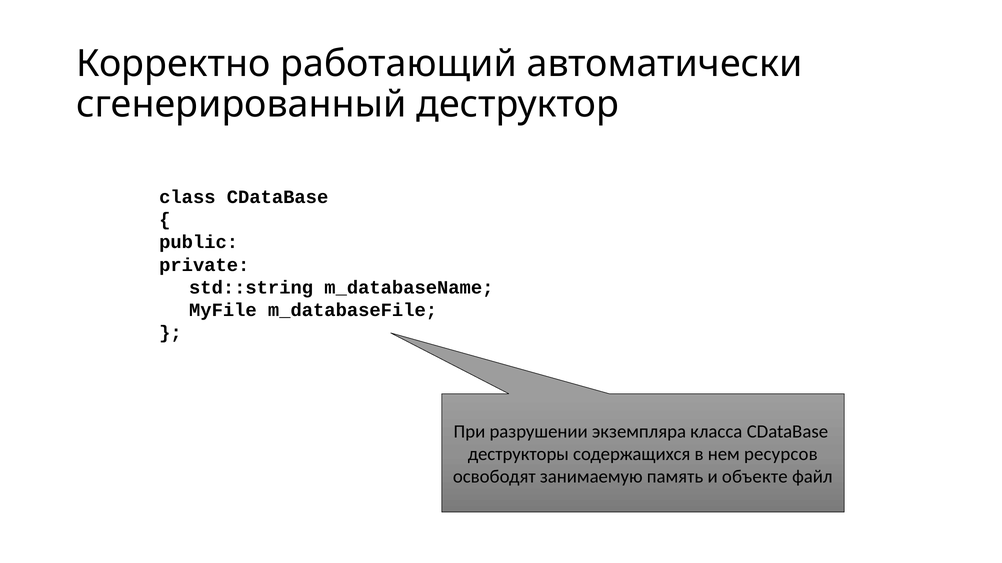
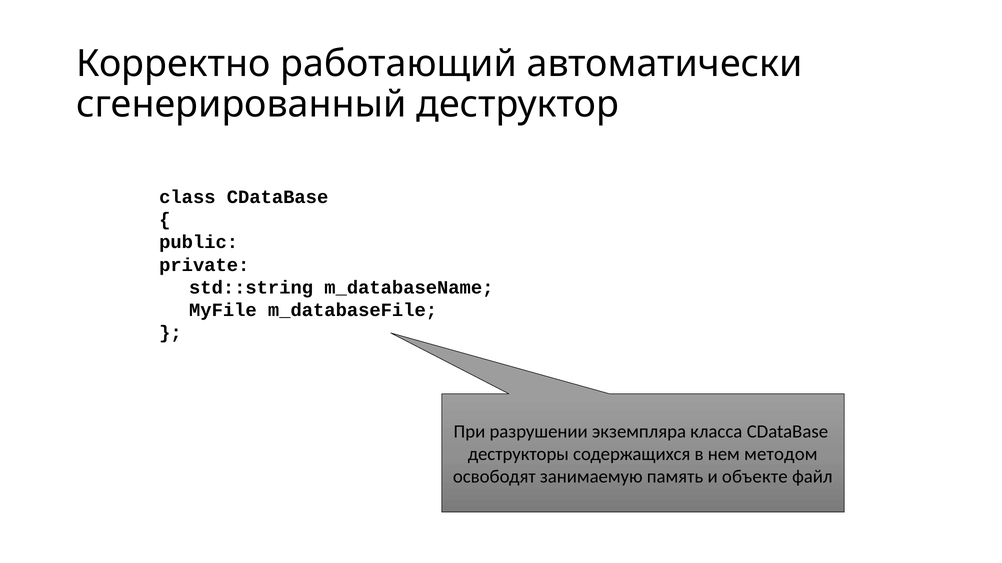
ресурсов: ресурсов -> методом
